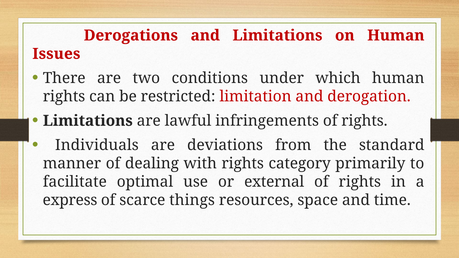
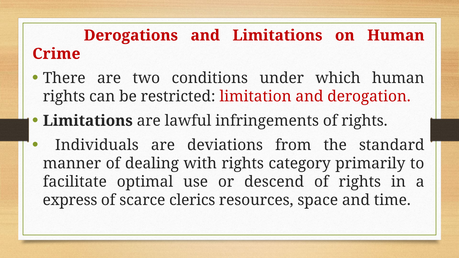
Issues: Issues -> Crime
external: external -> descend
things: things -> clerics
